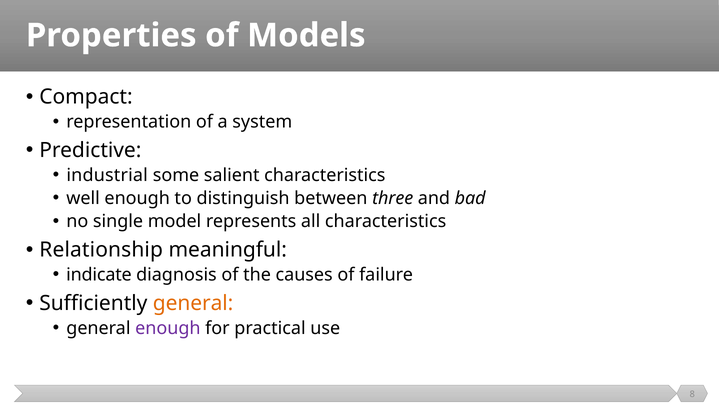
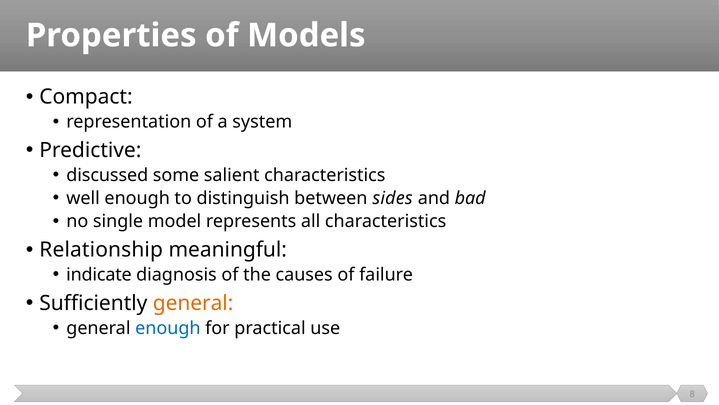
industrial: industrial -> discussed
three: three -> sides
enough at (168, 328) colour: purple -> blue
